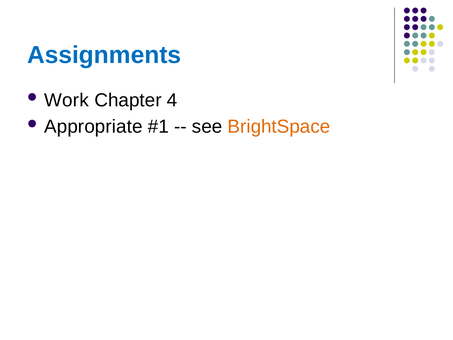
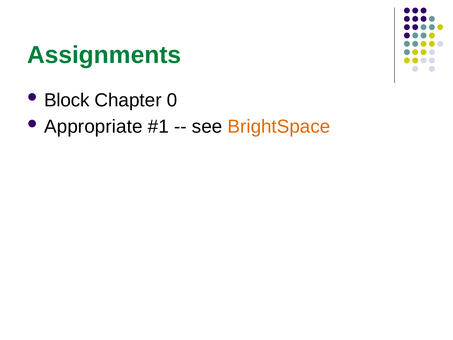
Assignments colour: blue -> green
Work: Work -> Block
4: 4 -> 0
